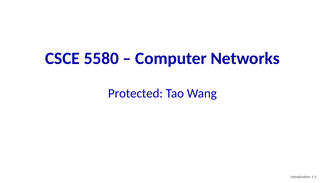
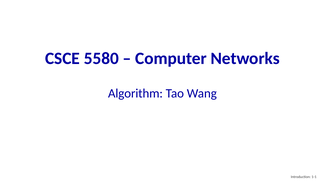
Protected: Protected -> Algorithm
